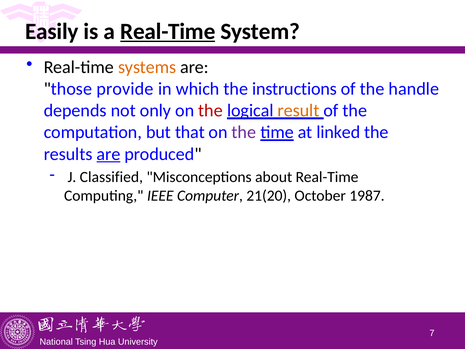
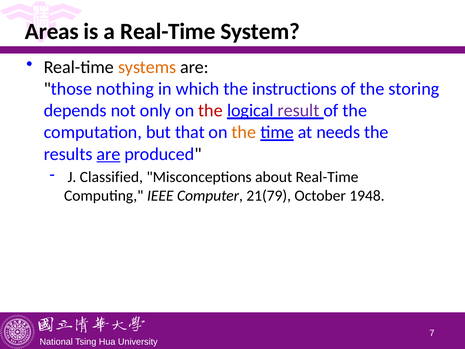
Easily: Easily -> Areas
Real-Time at (168, 31) underline: present -> none
provide: provide -> nothing
handle: handle -> storing
result colour: orange -> purple
the at (244, 132) colour: purple -> orange
linked: linked -> needs
21(20: 21(20 -> 21(79
1987: 1987 -> 1948
